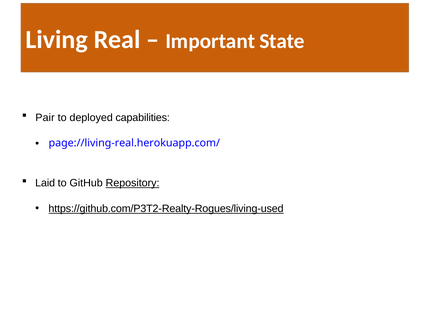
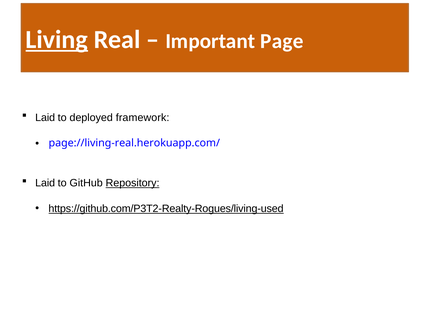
Living underline: none -> present
State: State -> Page
Pair at (45, 118): Pair -> Laid
capabilities: capabilities -> framework
